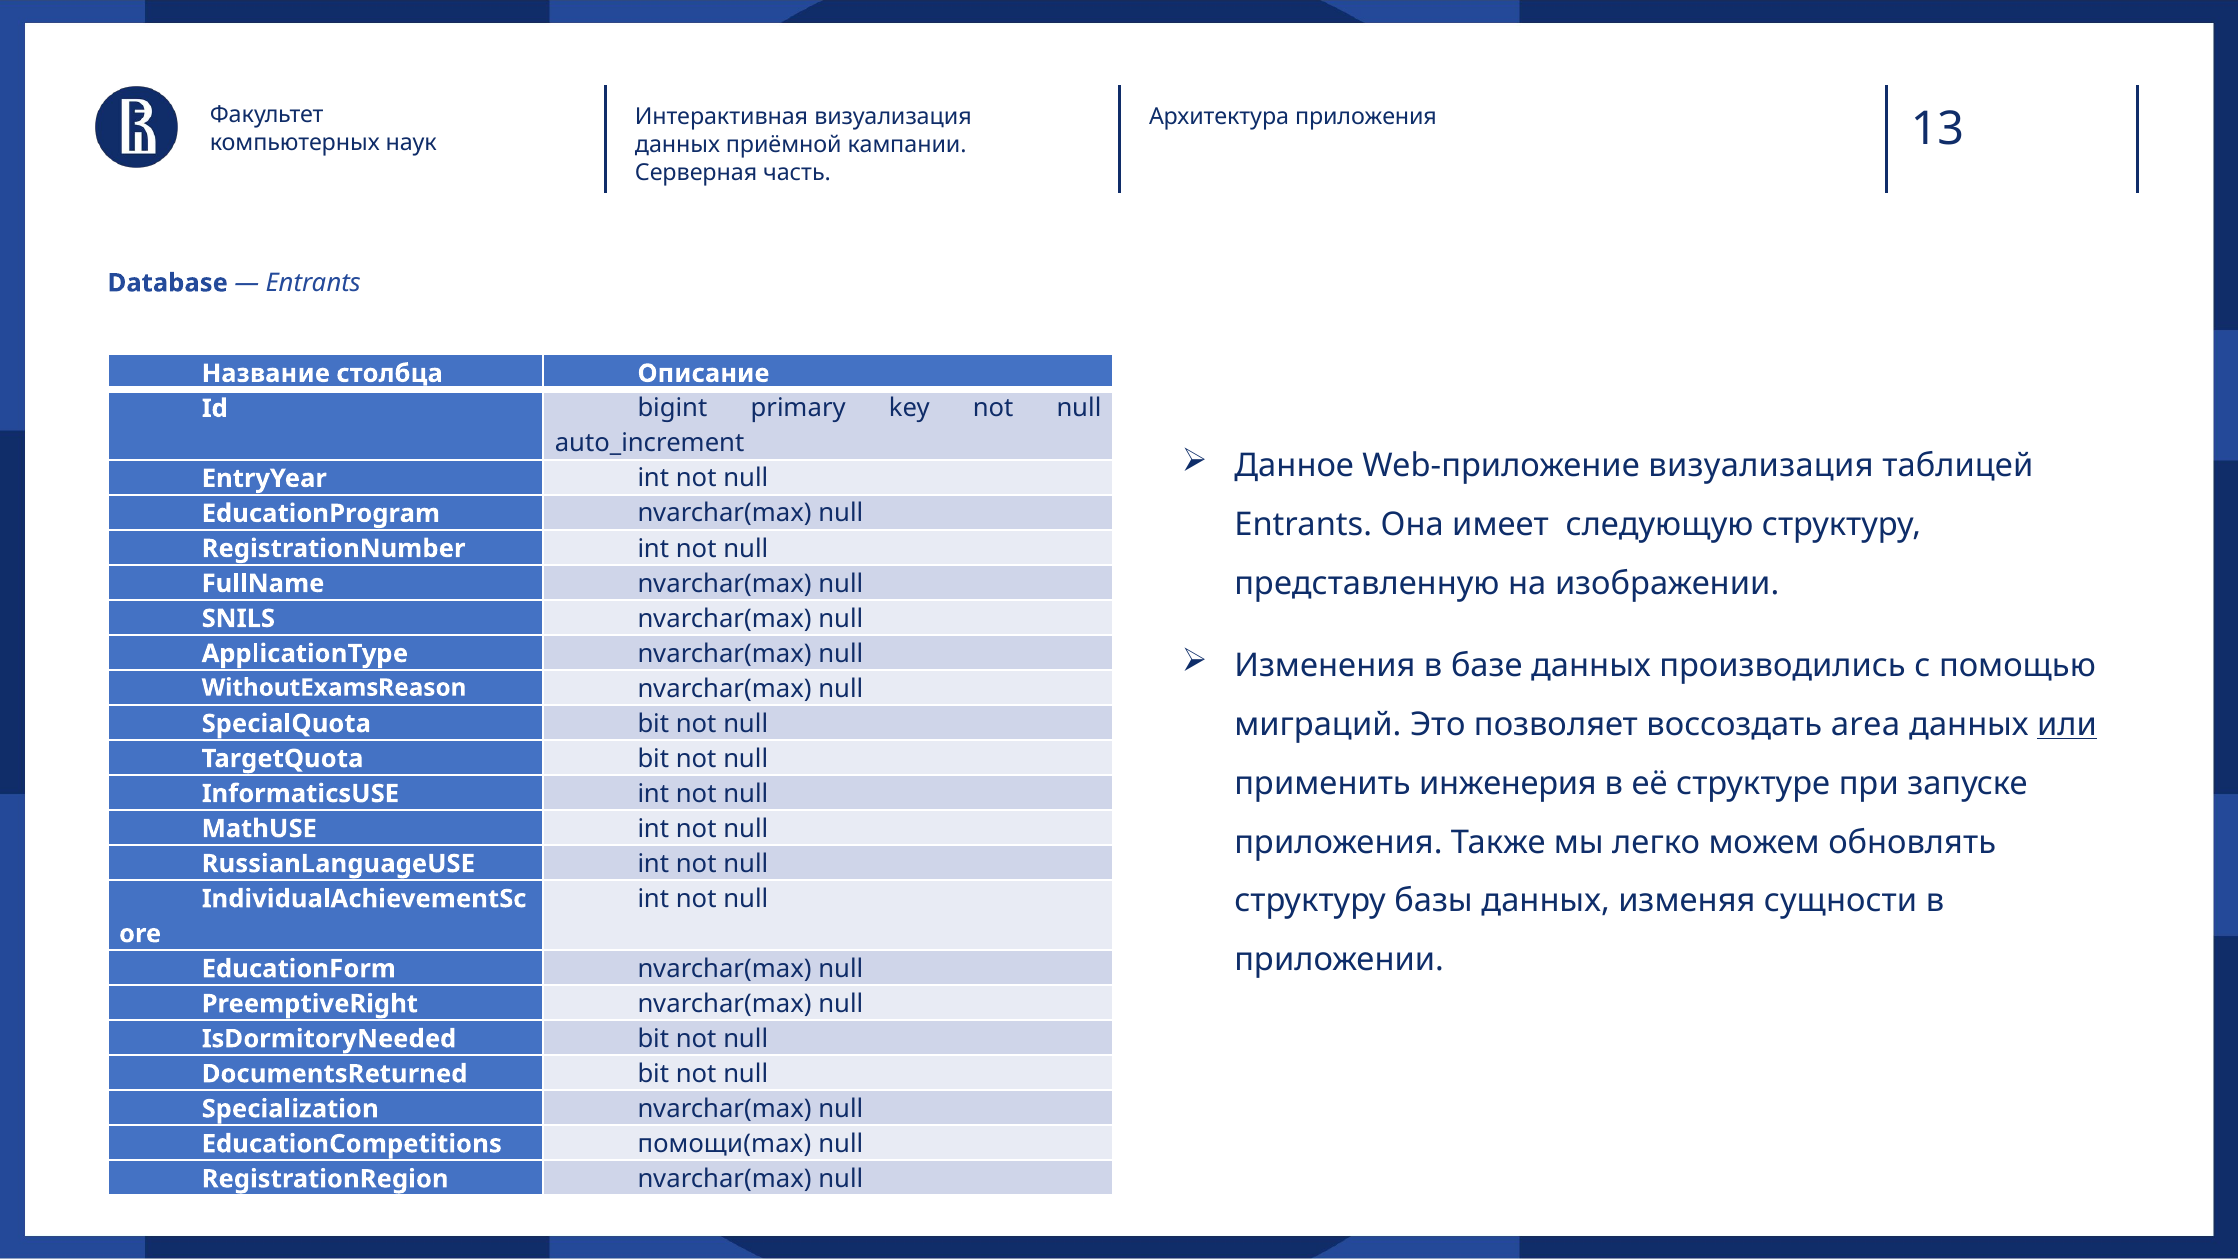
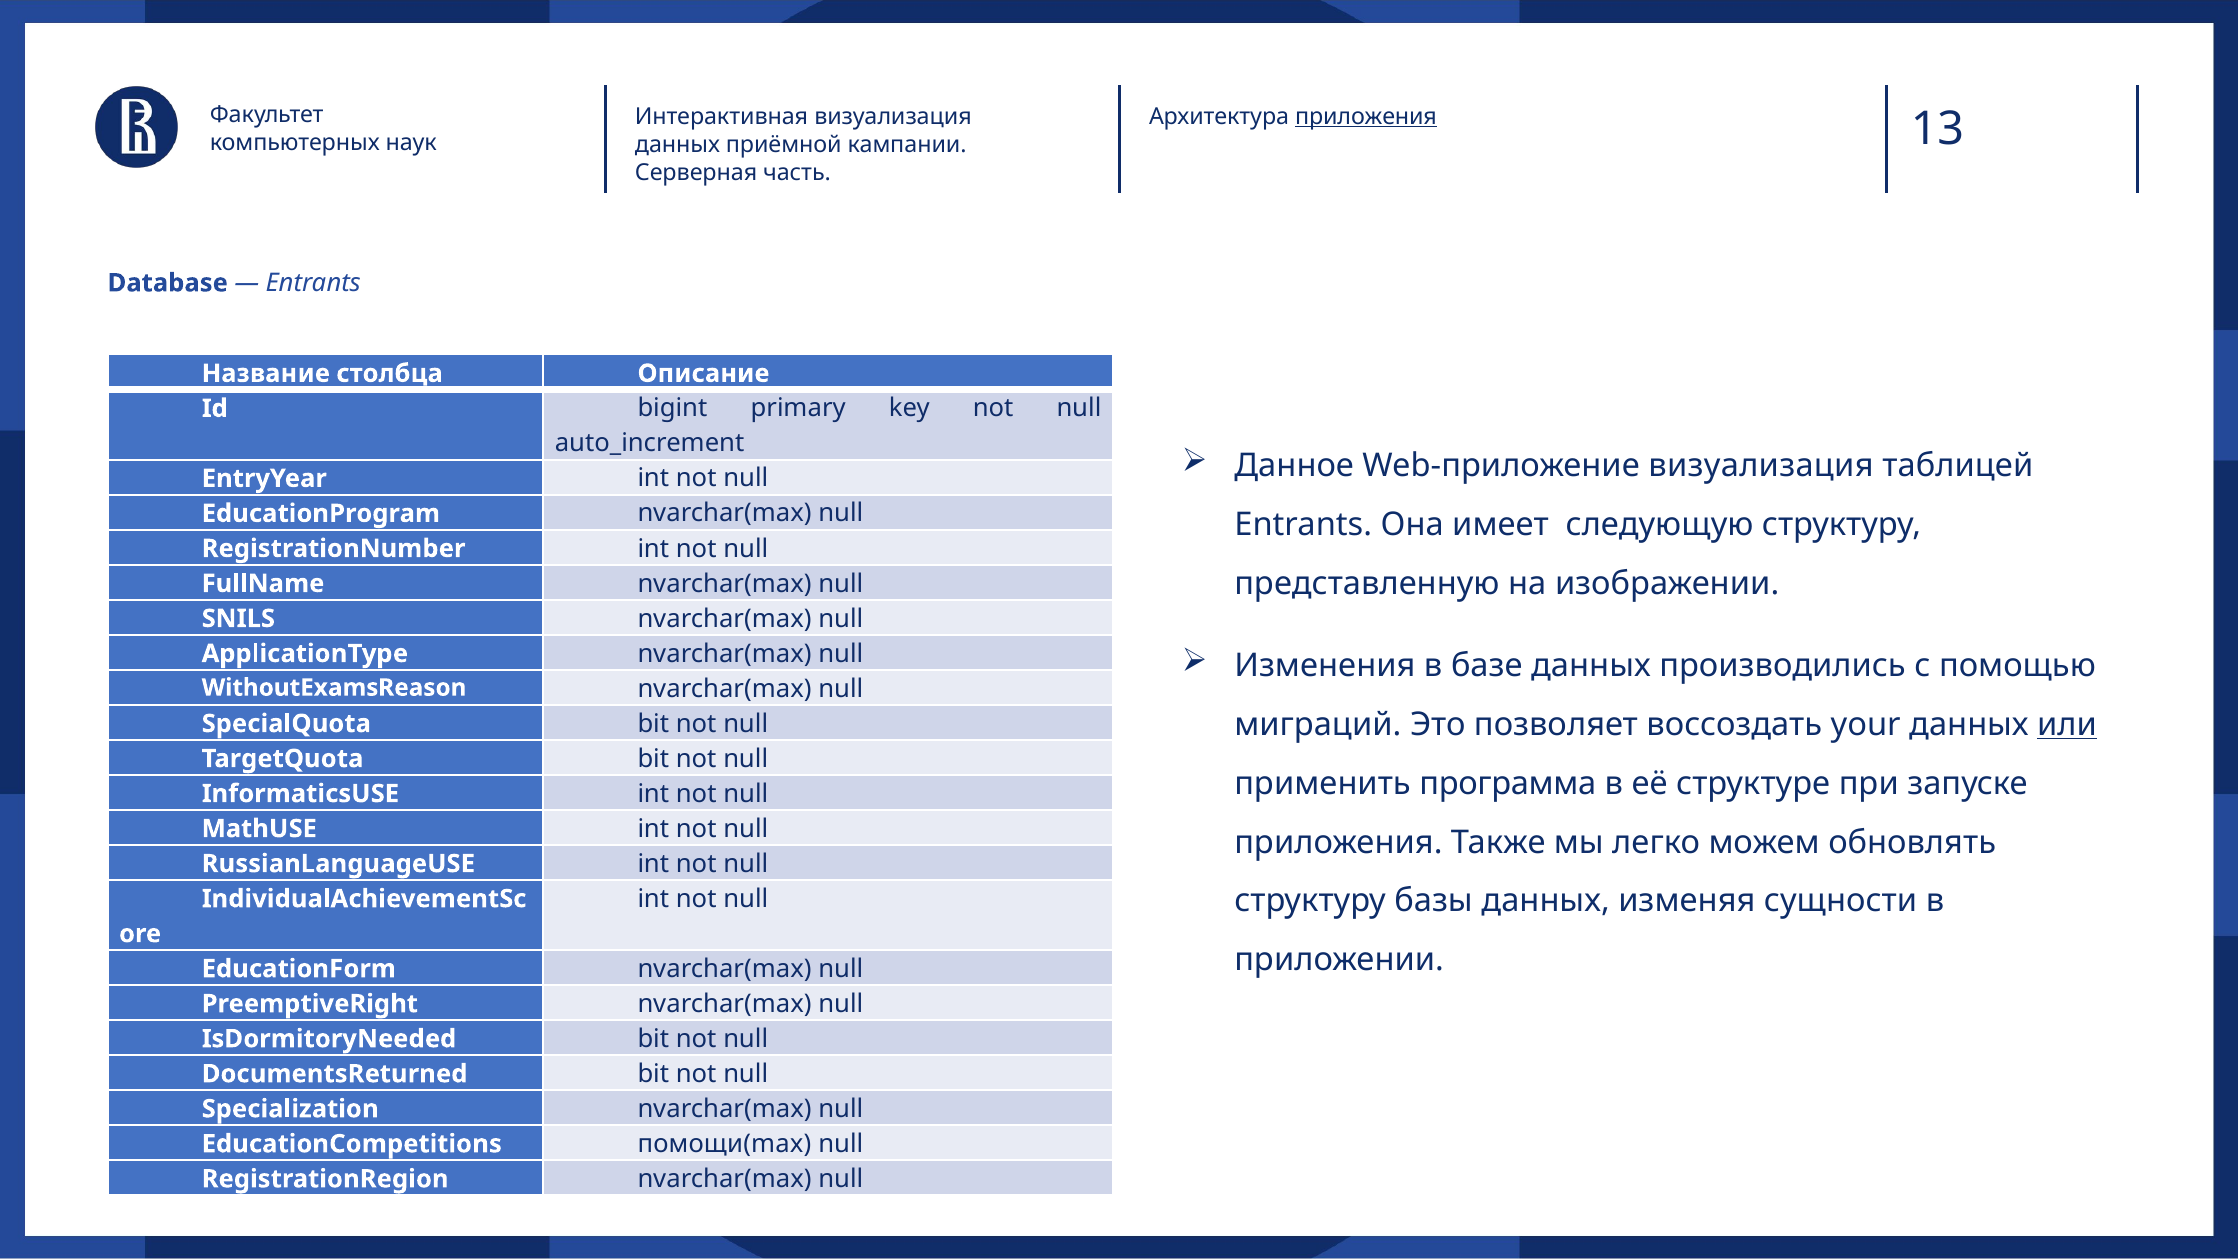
приложения at (1366, 116) underline: none -> present
area: area -> your
инженерия: инженерия -> программа
